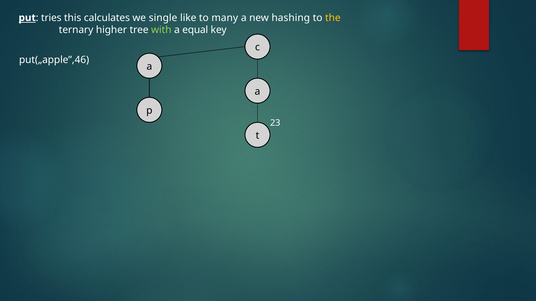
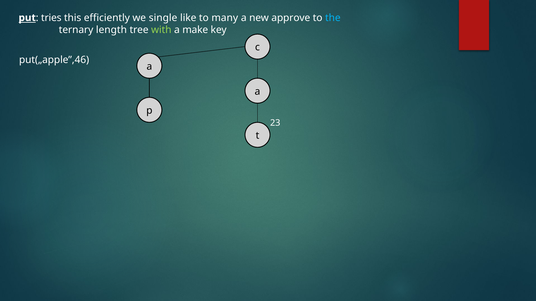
calculates: calculates -> efficiently
hashing: hashing -> approve
the colour: yellow -> light blue
higher: higher -> length
equal: equal -> make
